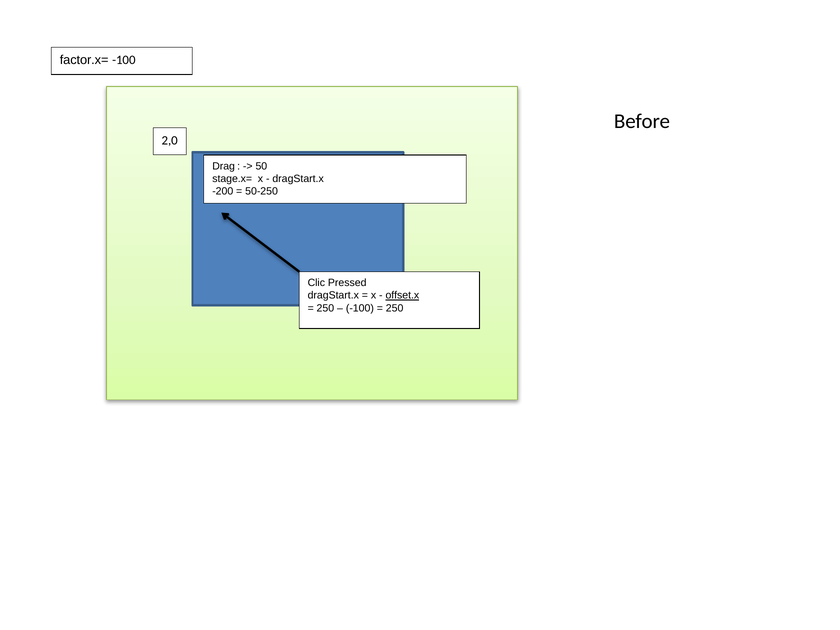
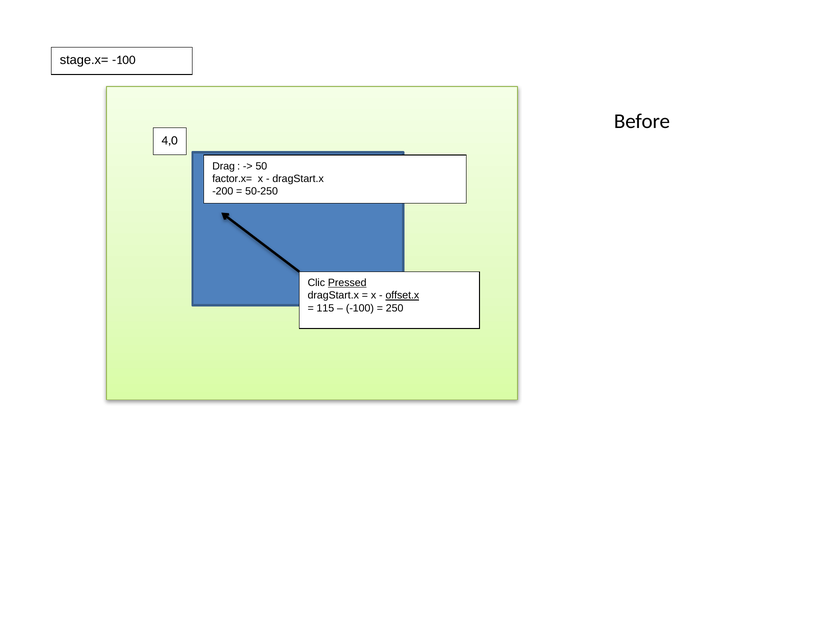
factor.x=: factor.x= -> stage.x=
2,0: 2,0 -> 4,0
stage.x=: stage.x= -> factor.x=
Pressed underline: none -> present
250 at (325, 308): 250 -> 115
